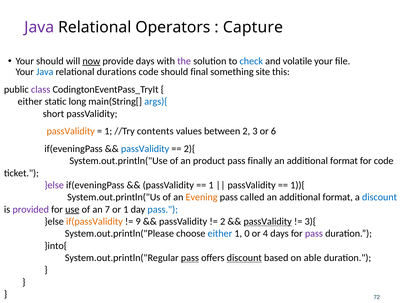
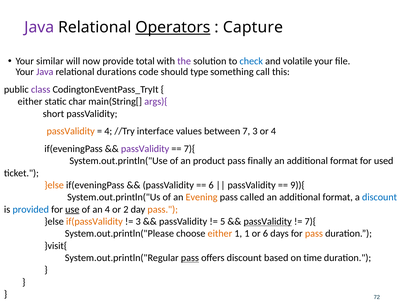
Operators underline: none -> present
Your should: should -> similar
now underline: present -> none
provide days: days -> total
Java at (45, 72) colour: blue -> purple
final: final -> type
site: site -> call
long: long -> char
args){ colour: blue -> purple
1 at (108, 131): 1 -> 4
contents: contents -> interface
between 2: 2 -> 7
or 6: 6 -> 4
passValidity at (145, 149) colour: blue -> purple
2){ at (189, 149): 2){ -> 7){
for code: code -> used
}else at (54, 185) colour: purple -> orange
1 at (211, 185): 1 -> 6
1)){: 1)){ -> 9)){
provided colour: purple -> blue
an 7: 7 -> 4
or 1: 1 -> 2
pass at (163, 209) colour: blue -> orange
9 at (138, 221): 9 -> 3
2 at (223, 221): 2 -> 5
3){ at (310, 221): 3){ -> 7){
either at (220, 234) colour: blue -> orange
1 0: 0 -> 1
or 4: 4 -> 6
pass at (314, 234) colour: purple -> orange
}into{: }into{ -> }visit{
discount at (244, 258) underline: present -> none
able: able -> time
